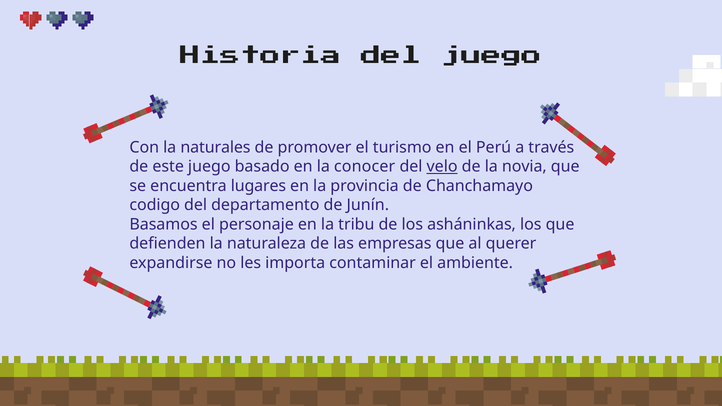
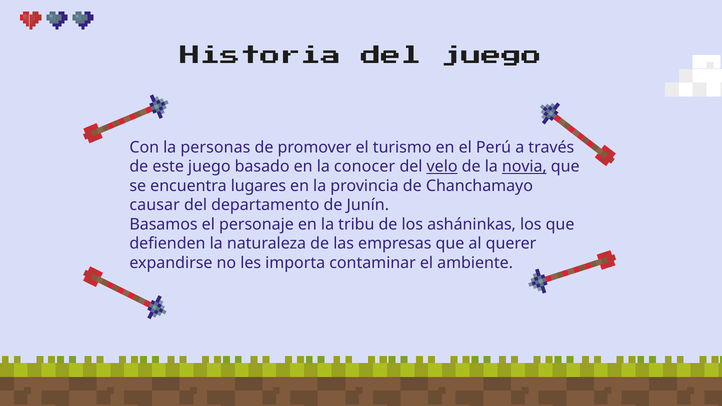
naturales: naturales -> personas
novia underline: none -> present
codigo: codigo -> causar
